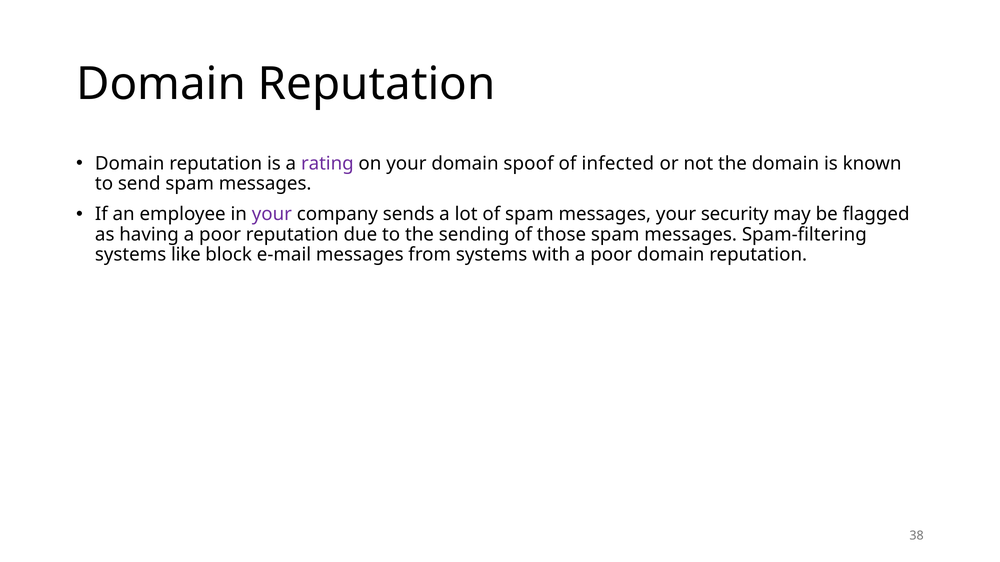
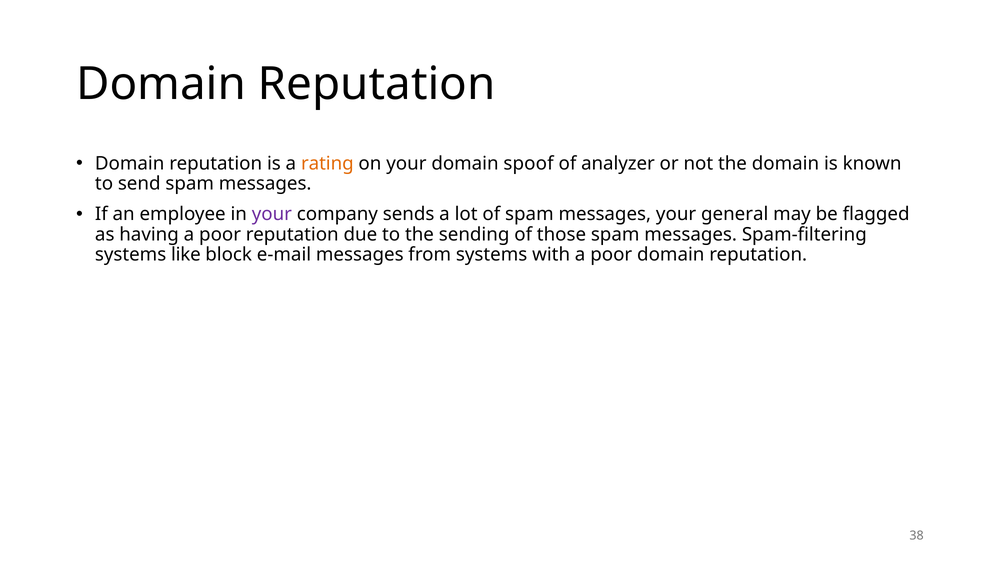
rating colour: purple -> orange
infected: infected -> analyzer
security: security -> general
